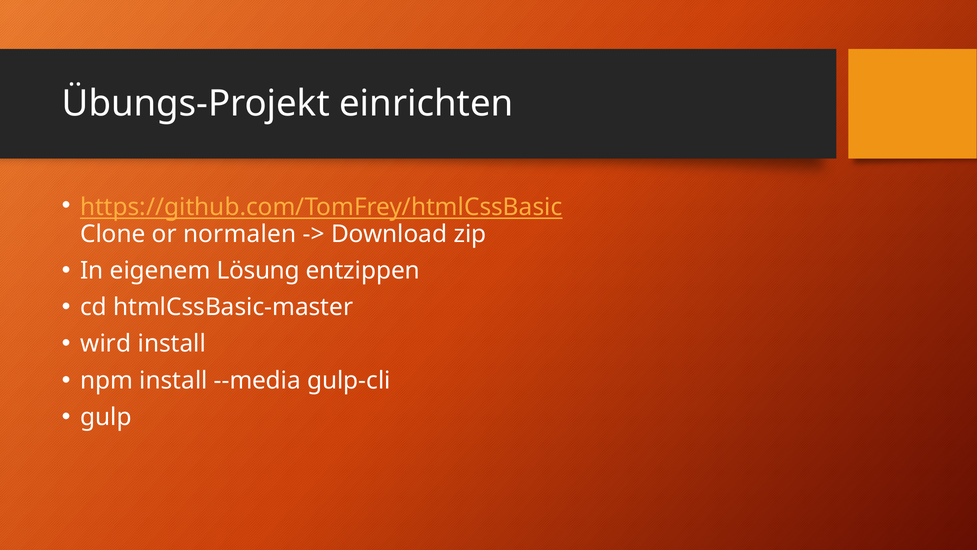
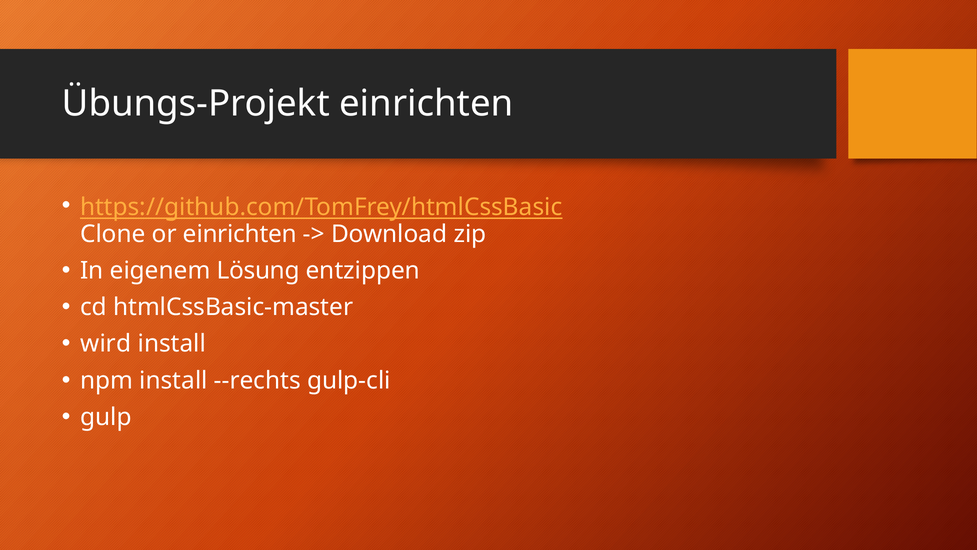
or normalen: normalen -> einrichten
--media: --media -> --rechts
